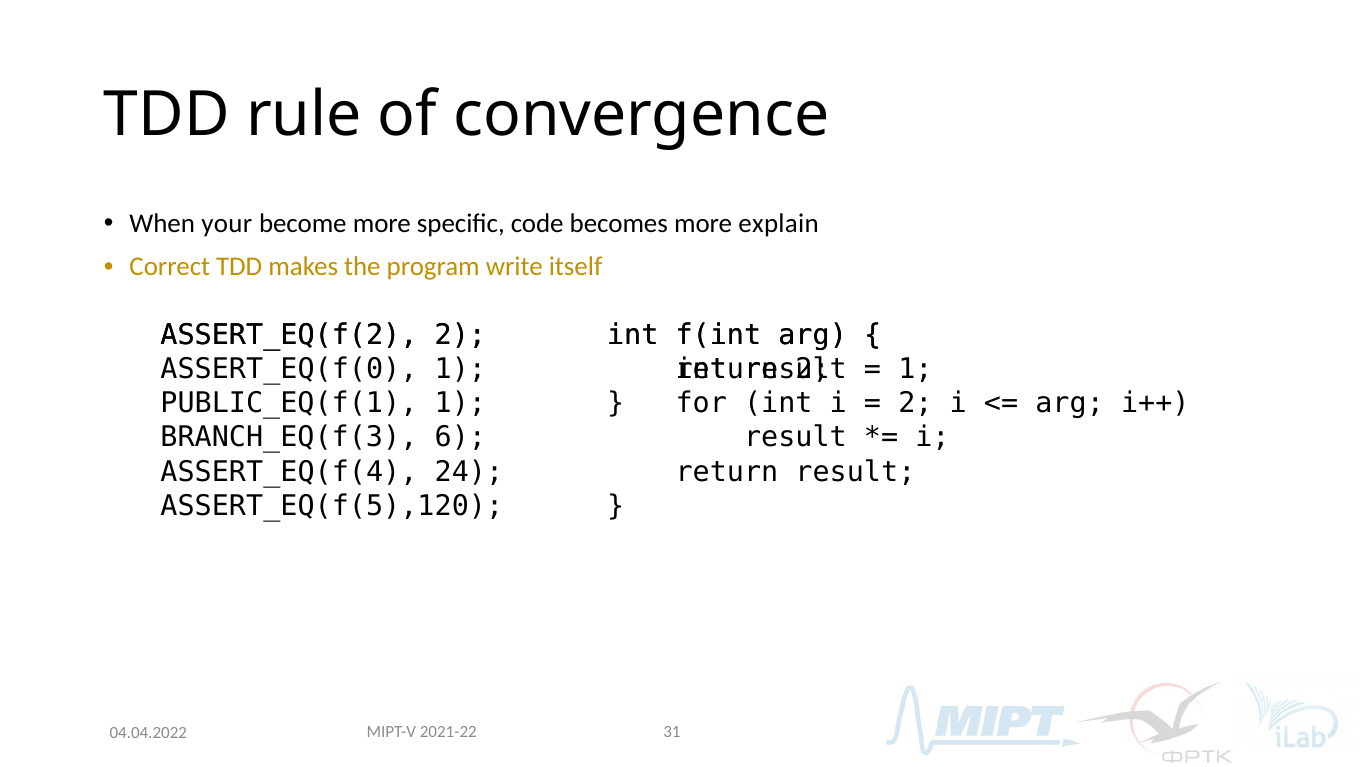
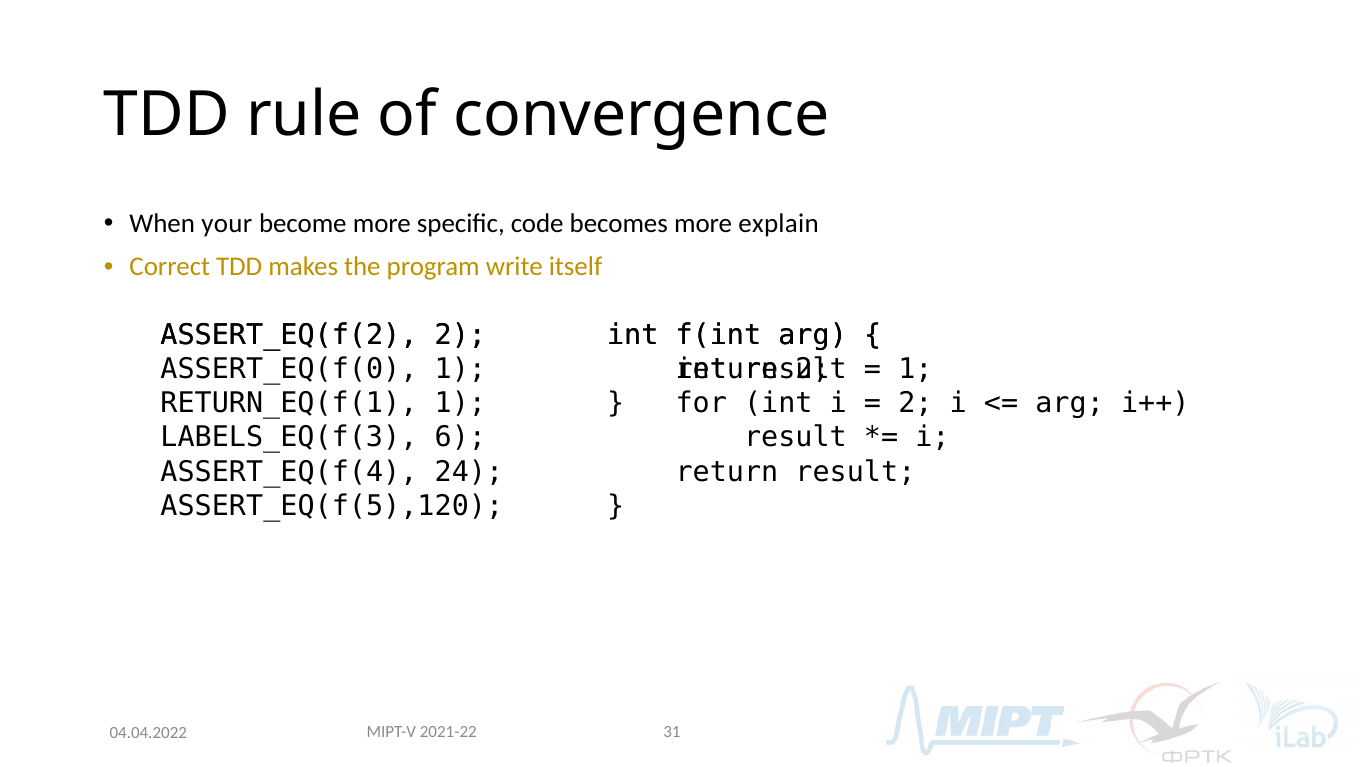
PUBLIC_EQ(f(1: PUBLIC_EQ(f(1 -> RETURN_EQ(f(1
BRANCH_EQ(f(3: BRANCH_EQ(f(3 -> LABELS_EQ(f(3
